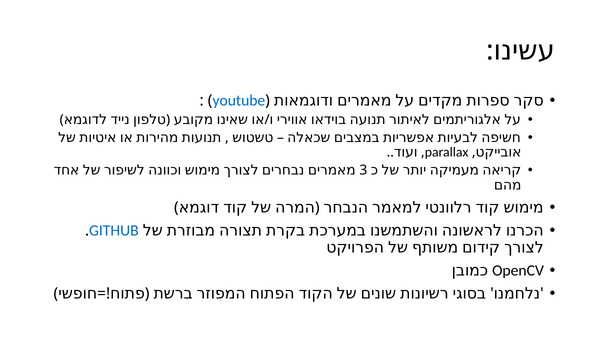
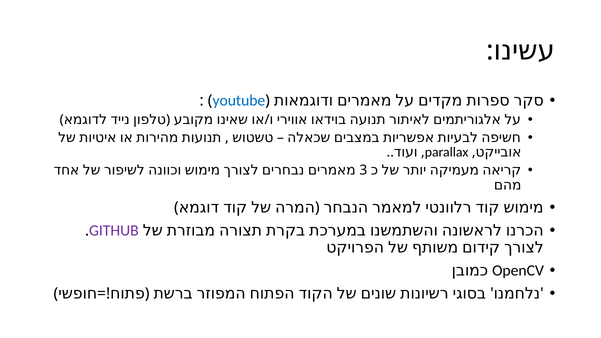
GITHUB colour: blue -> purple
